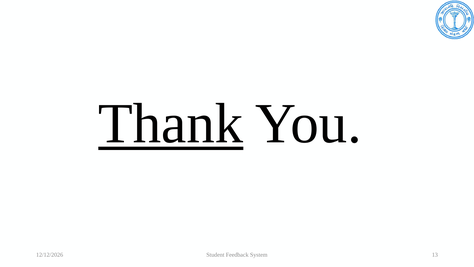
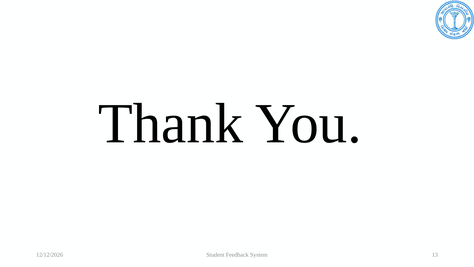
Thank underline: present -> none
